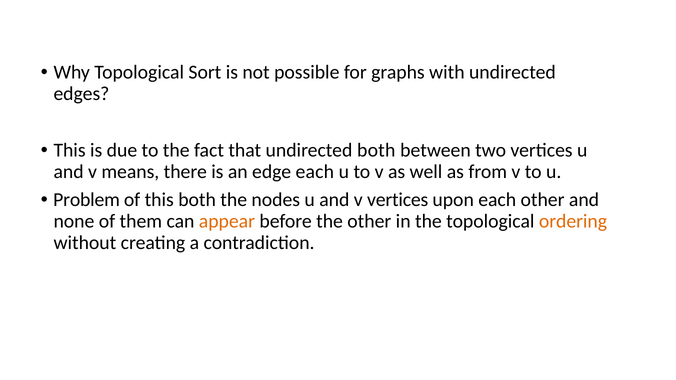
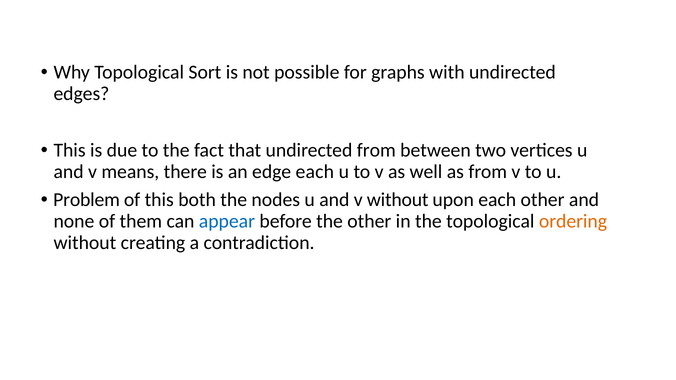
undirected both: both -> from
v vertices: vertices -> without
appear colour: orange -> blue
